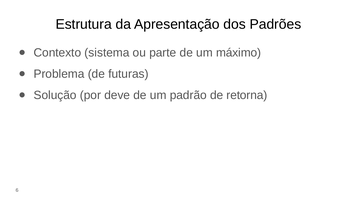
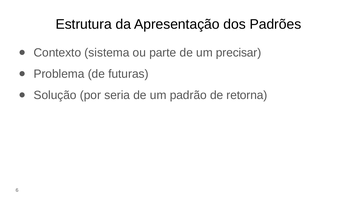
máximo: máximo -> precisar
deve: deve -> seria
